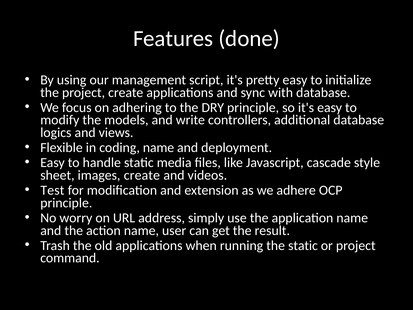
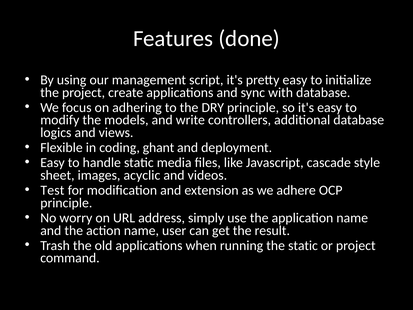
coding name: name -> ghant
images create: create -> acyclic
